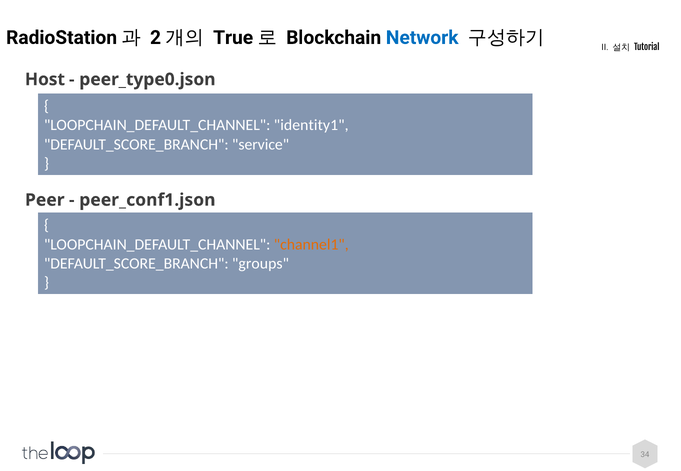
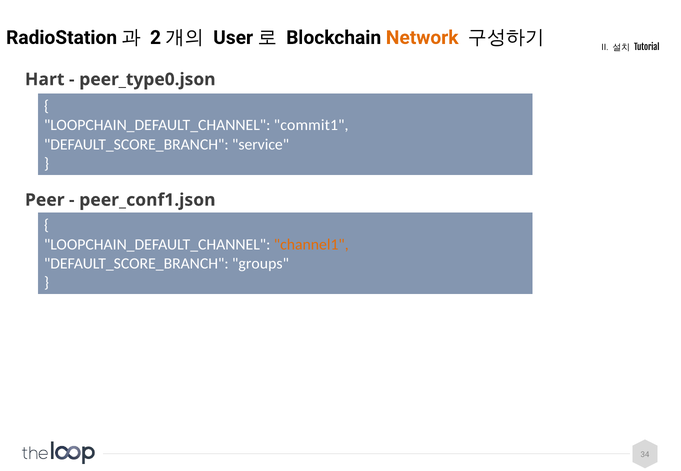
True: True -> User
Network colour: blue -> orange
Host: Host -> Hart
identity1: identity1 -> commit1
